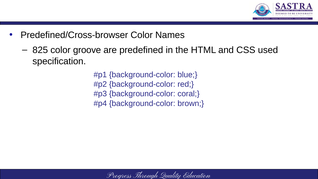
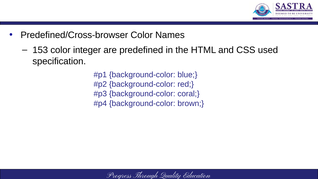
825: 825 -> 153
groove: groove -> integer
